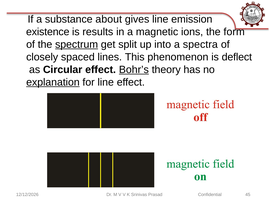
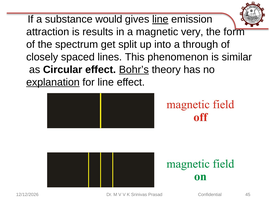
about: about -> would
line at (160, 19) underline: none -> present
existence: existence -> attraction
ions: ions -> very
spectrum underline: present -> none
spectra: spectra -> through
deflect: deflect -> similar
